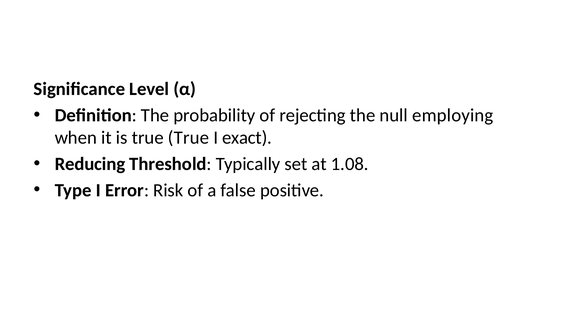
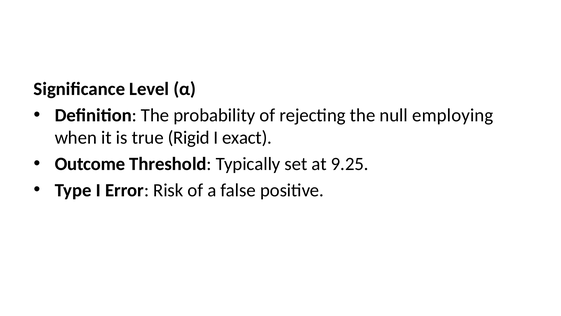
true True: True -> Rigid
Reducing: Reducing -> Outcome
1.08: 1.08 -> 9.25
